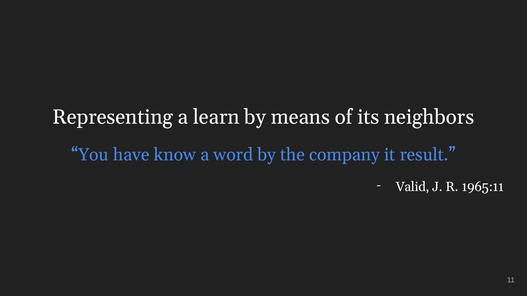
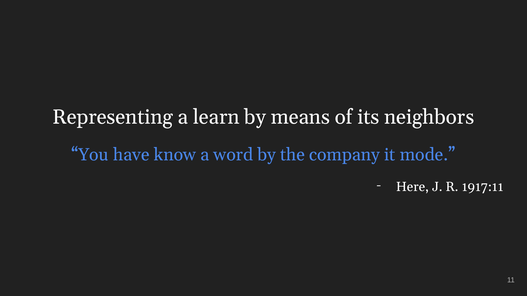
result: result -> mode
Valid: Valid -> Here
1965:11: 1965:11 -> 1917:11
